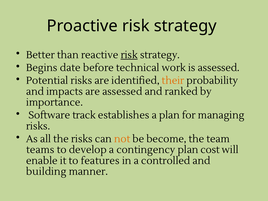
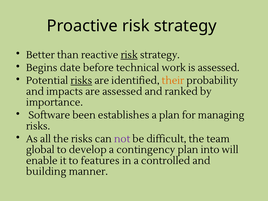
risks at (81, 81) underline: none -> present
track: track -> been
not colour: orange -> purple
become: become -> difficult
teams: teams -> global
cost: cost -> into
